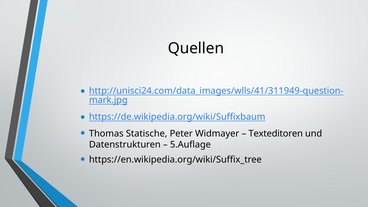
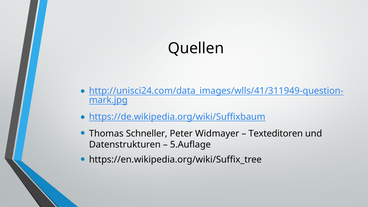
Statische: Statische -> Schneller
